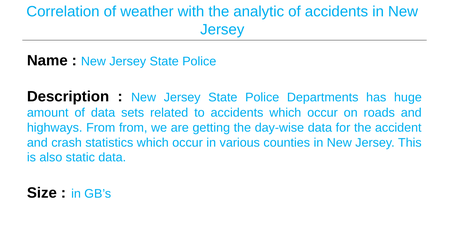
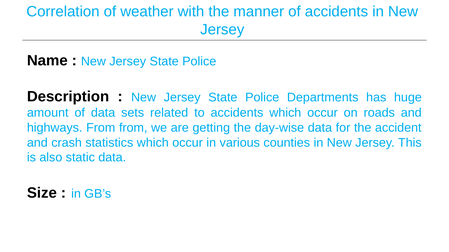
analytic: analytic -> manner
